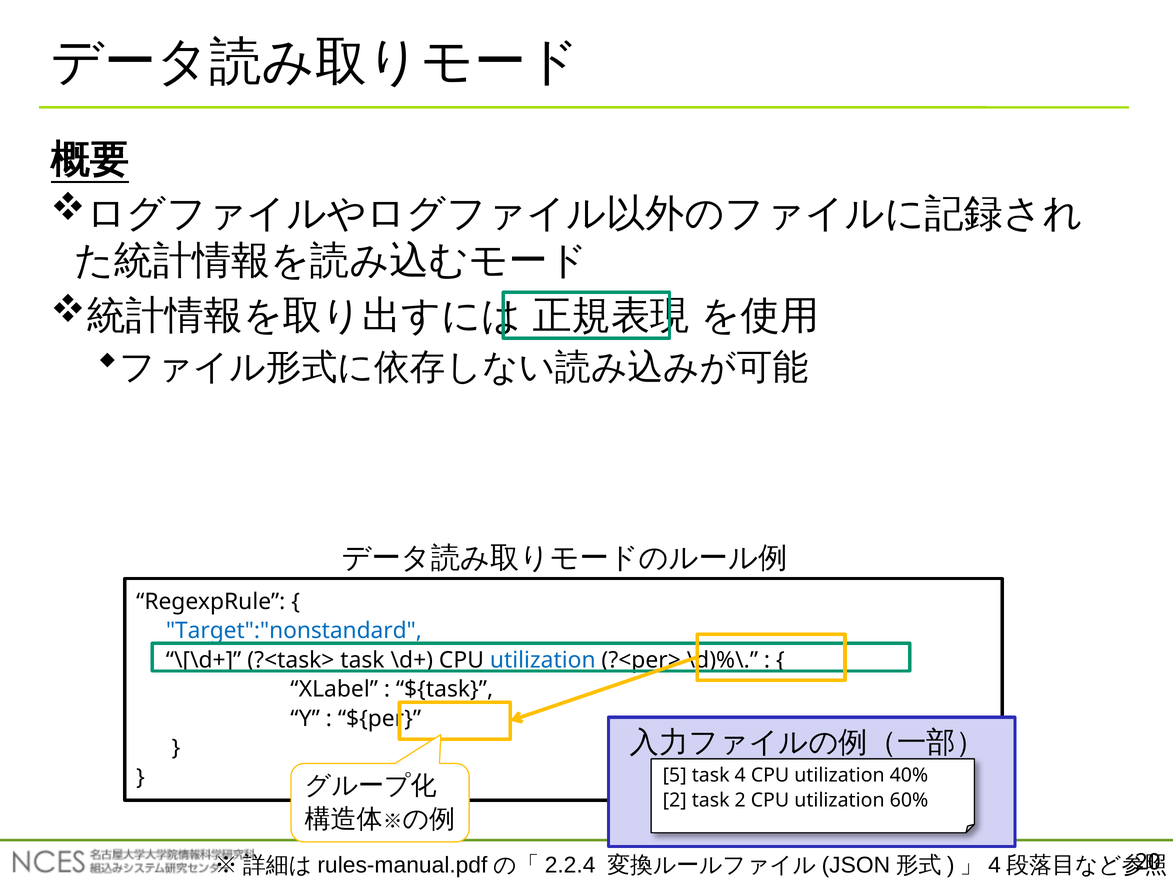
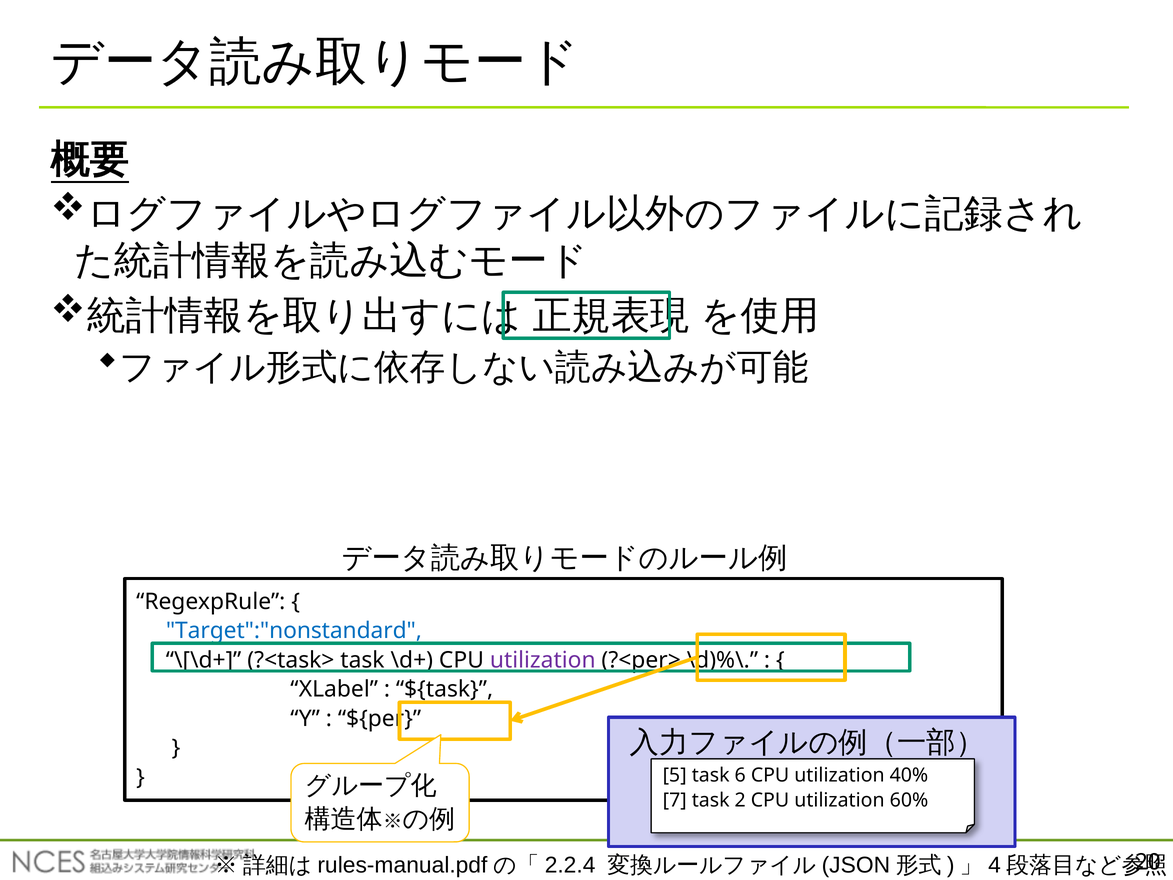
utilization at (543, 660) colour: blue -> purple
4: 4 -> 6
2 at (675, 800): 2 -> 7
